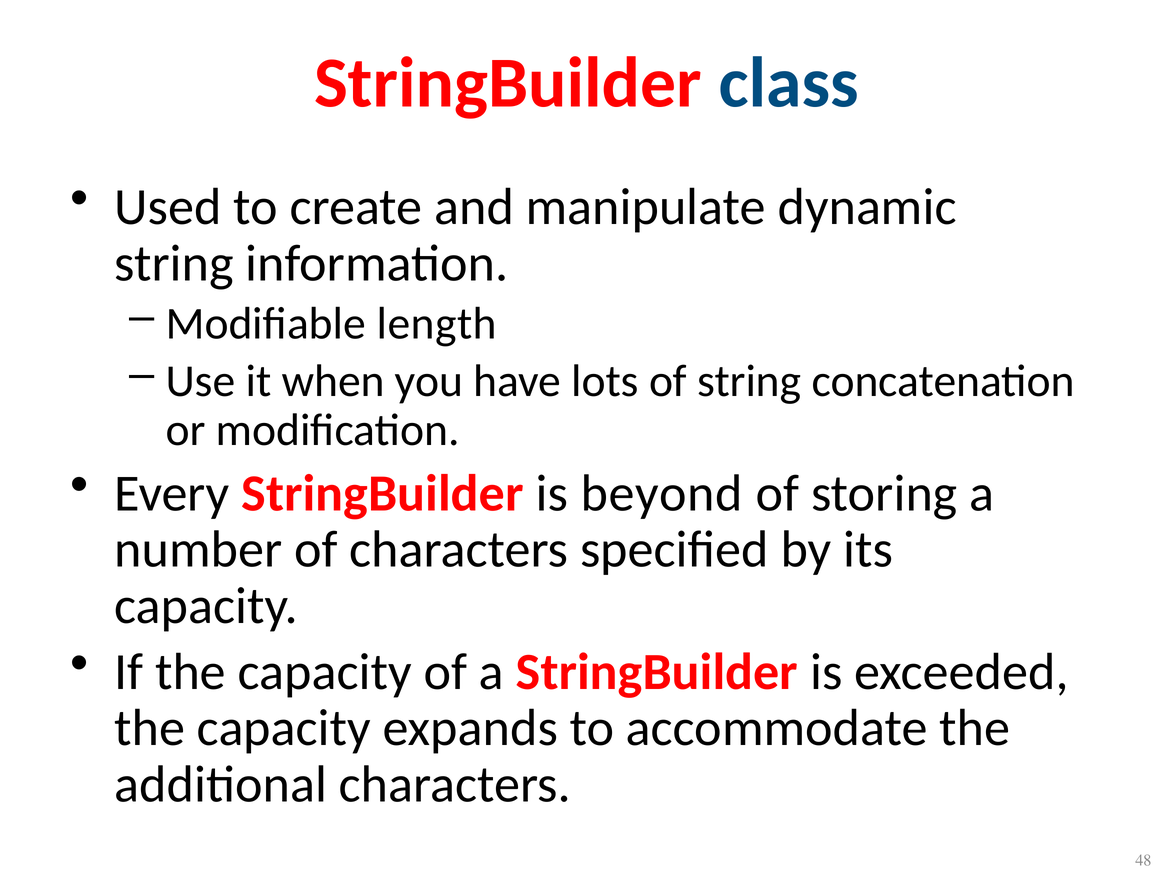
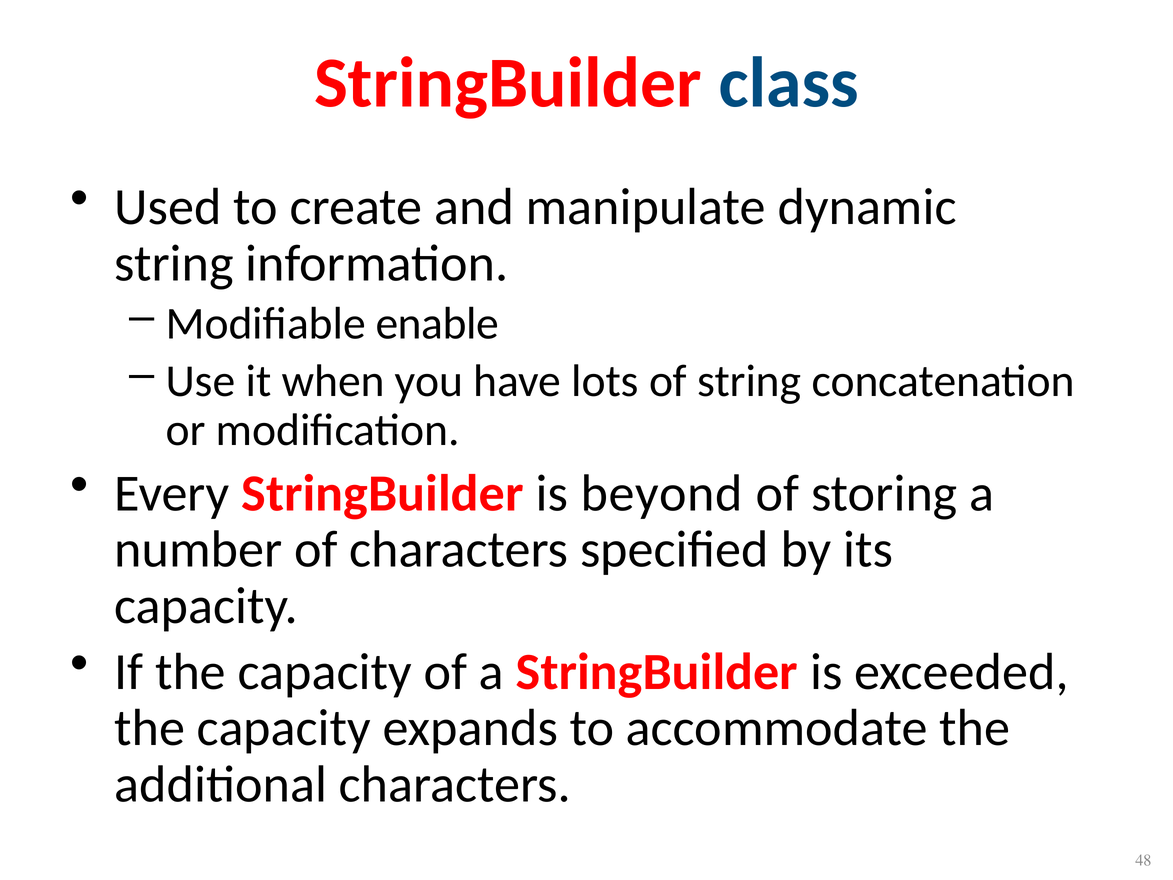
length: length -> enable
